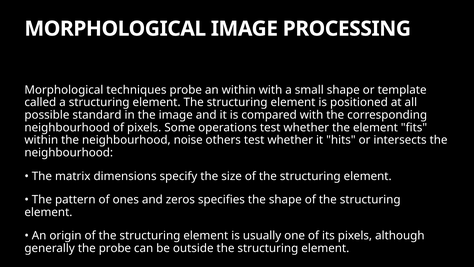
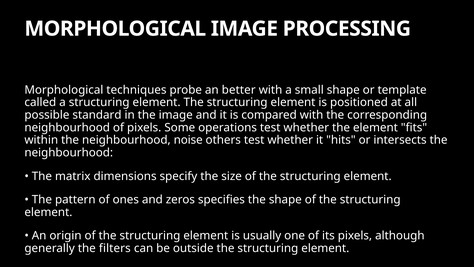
an within: within -> better
the probe: probe -> filters
